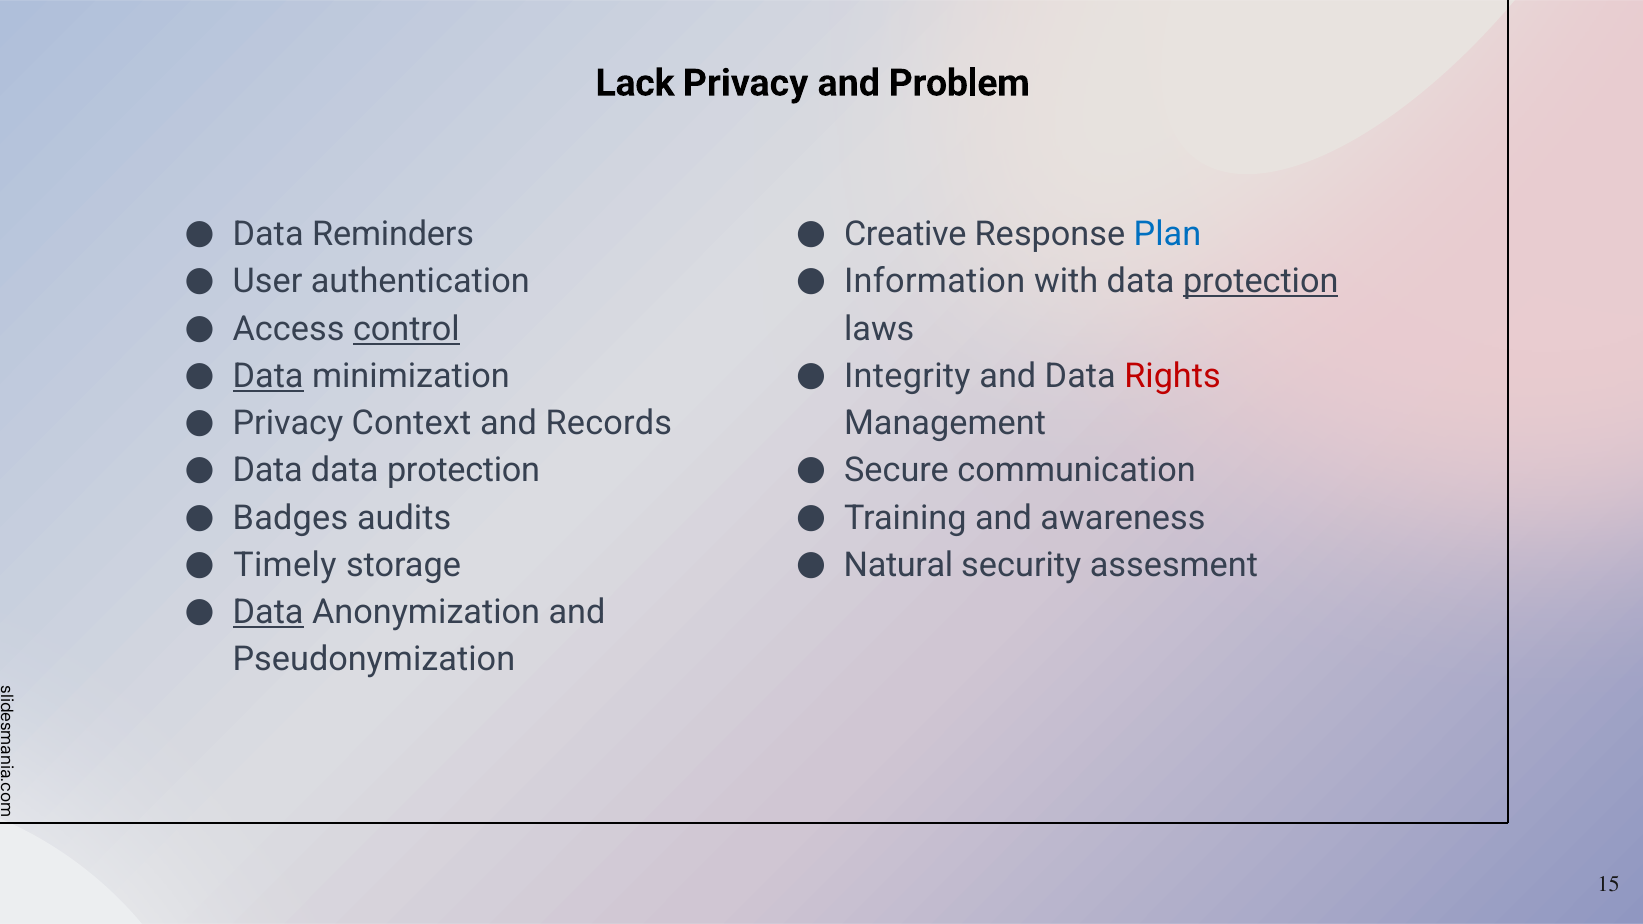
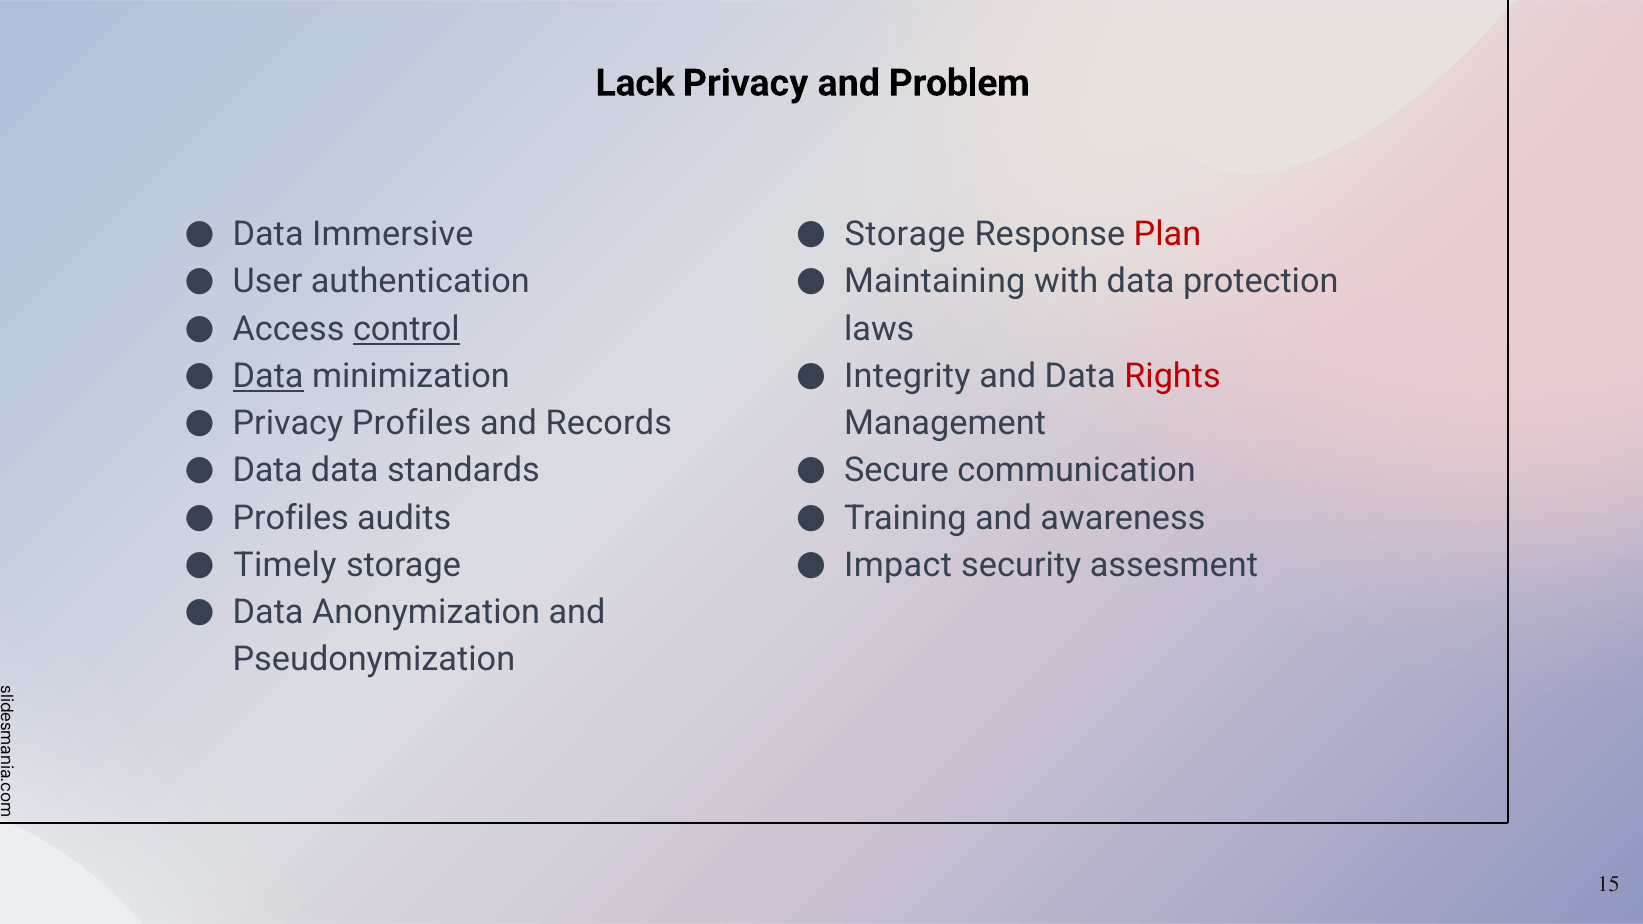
Reminders: Reminders -> Immersive
Creative at (905, 234): Creative -> Storage
Plan colour: blue -> red
Information: Information -> Maintaining
protection at (1261, 282) underline: present -> none
Privacy Context: Context -> Profiles
protection at (464, 471): protection -> standards
Badges at (290, 518): Badges -> Profiles
Natural: Natural -> Impact
Data at (268, 612) underline: present -> none
